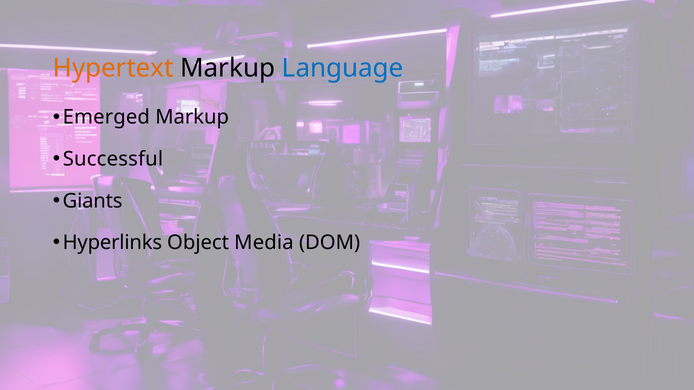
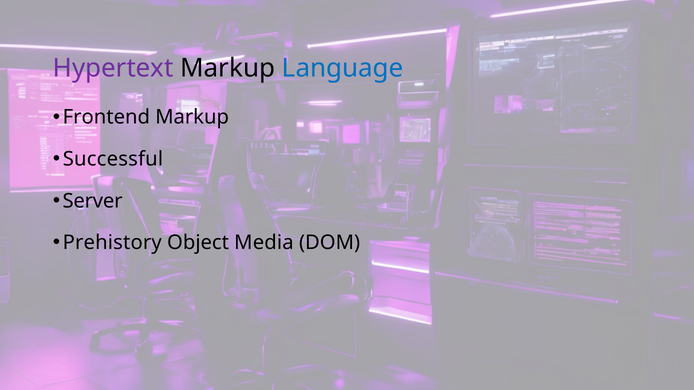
Hypertext colour: orange -> purple
Emerged: Emerged -> Frontend
Giants: Giants -> Server
Hyperlinks: Hyperlinks -> Prehistory
